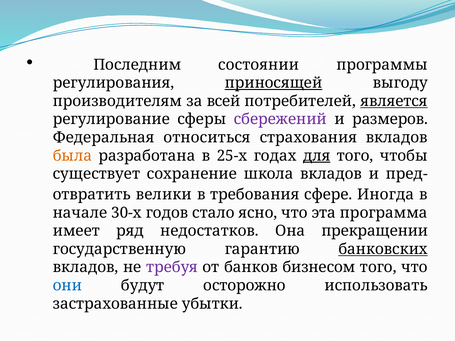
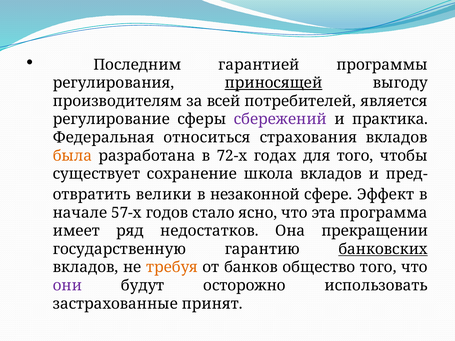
состоянии: состоянии -> гарантией
является underline: present -> none
размеров: размеров -> практика
25-х: 25-х -> 72-х
для underline: present -> none
требования: требования -> незаконной
Иногда: Иногда -> Эффект
30-х: 30-х -> 57-х
требуя colour: purple -> orange
бизнесом: бизнесом -> общество
они colour: blue -> purple
убытки: убытки -> принят
